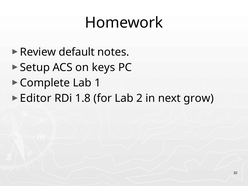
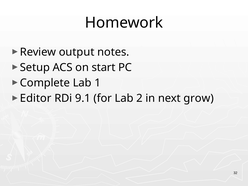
default: default -> output
keys: keys -> start
1.8: 1.8 -> 9.1
